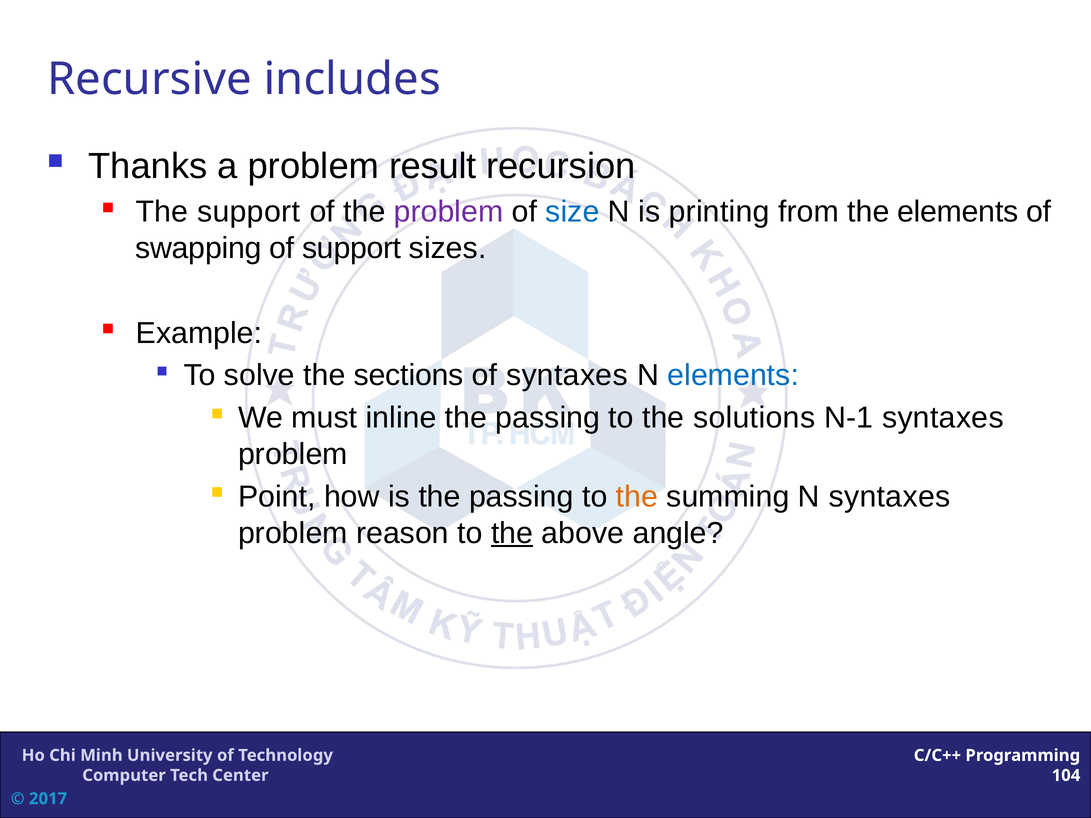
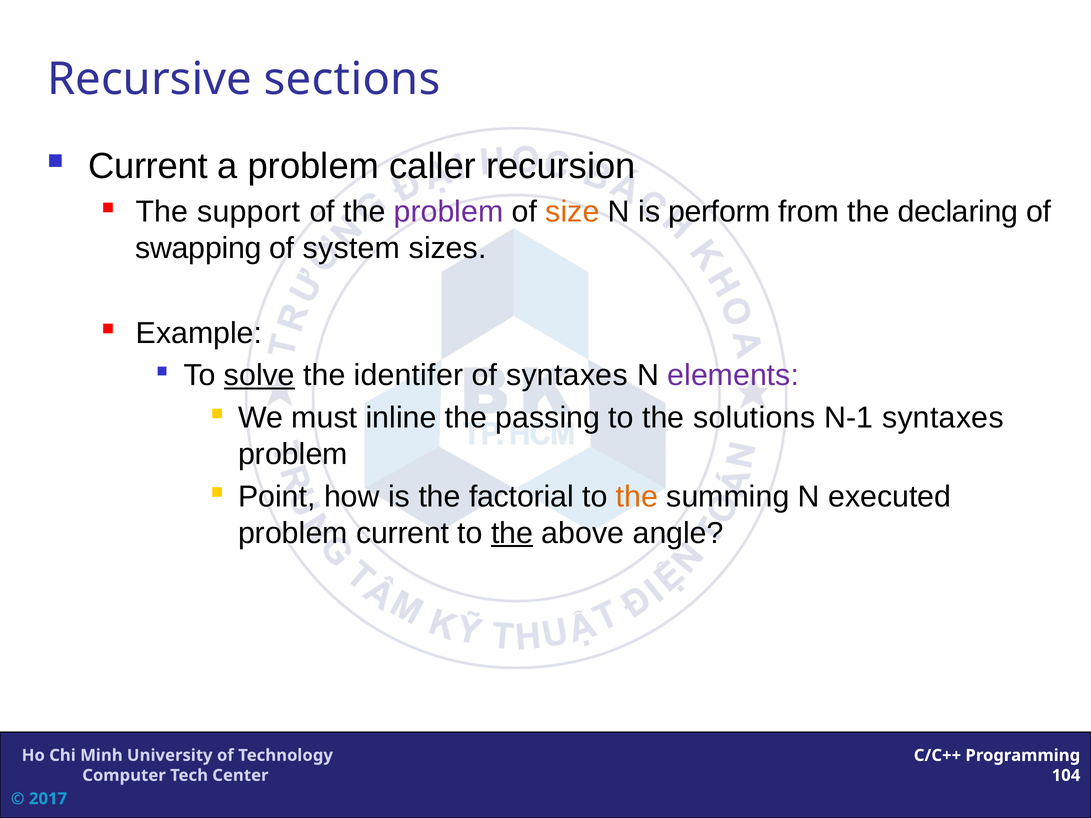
includes: includes -> sections
Thanks at (148, 166): Thanks -> Current
result: result -> caller
size colour: blue -> orange
printing: printing -> perform
the elements: elements -> declaring
of support: support -> system
solve underline: none -> present
sections: sections -> identifer
elements at (733, 376) colour: blue -> purple
is the passing: passing -> factorial
N syntaxes: syntaxes -> executed
problem reason: reason -> current
